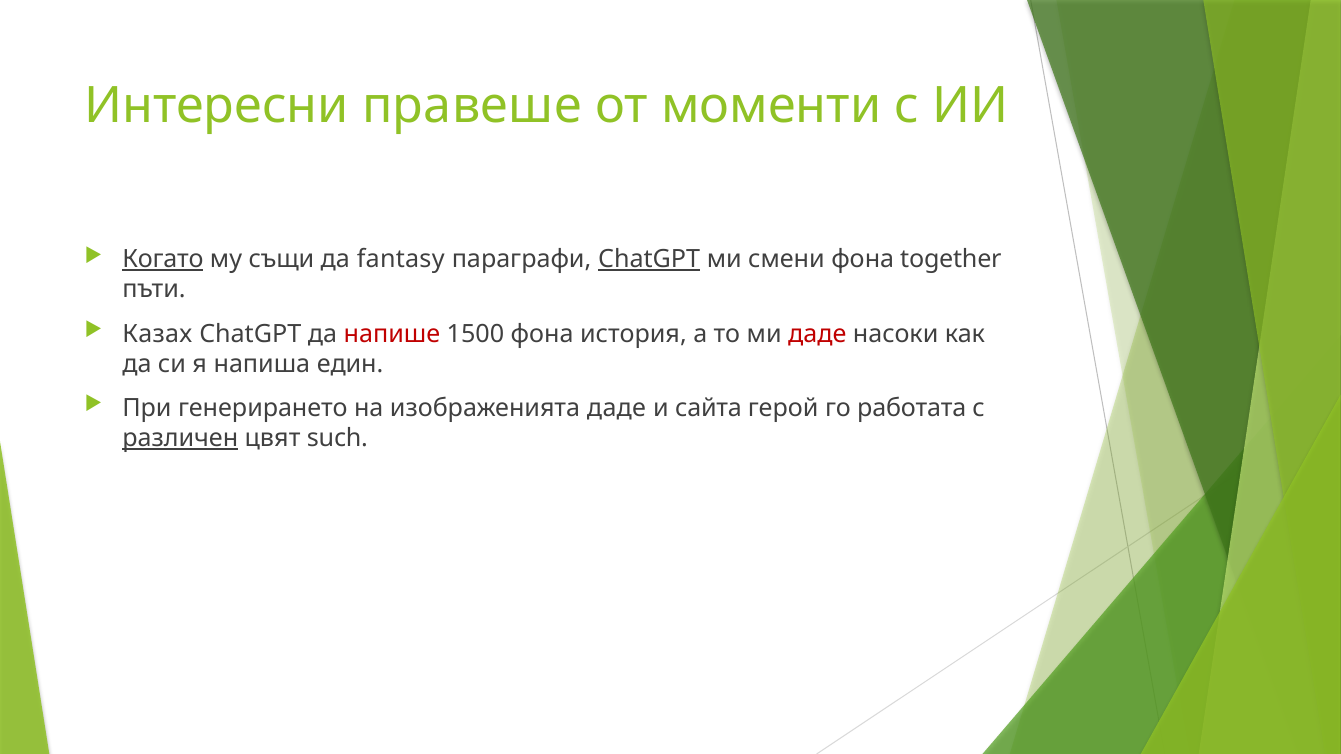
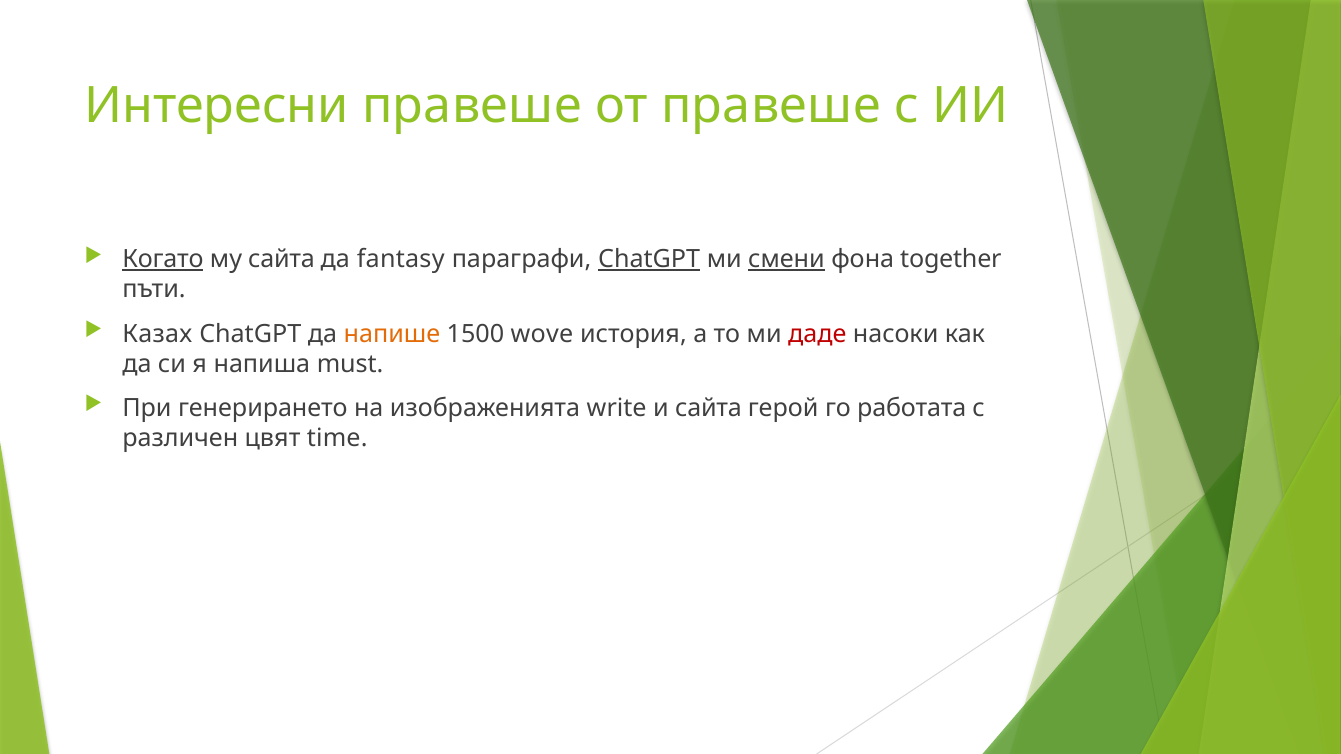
от моменти: моменти -> правеше
му същи: същи -> сайта
смени underline: none -> present
напише colour: red -> orange
1500 фона: фона -> wove
един: един -> must
изображенията даде: даде -> write
различен underline: present -> none
such: such -> time
